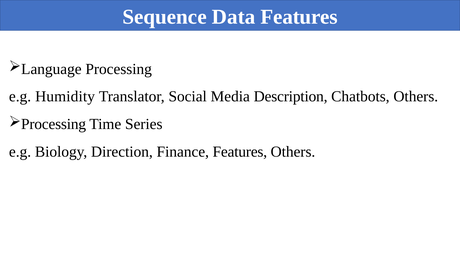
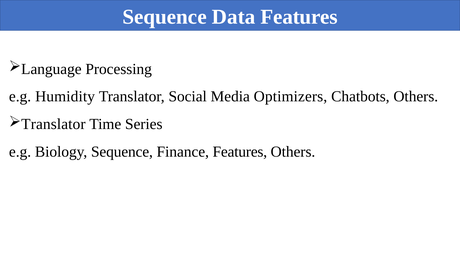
Description: Description -> Optimizers
Processing at (54, 124): Processing -> Translator
Biology Direction: Direction -> Sequence
